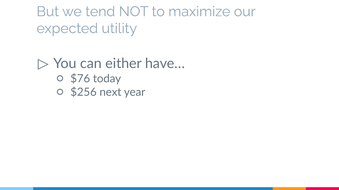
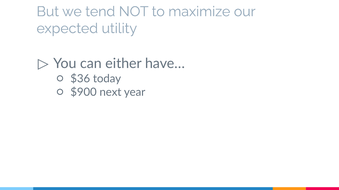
$76: $76 -> $36
$256: $256 -> $900
